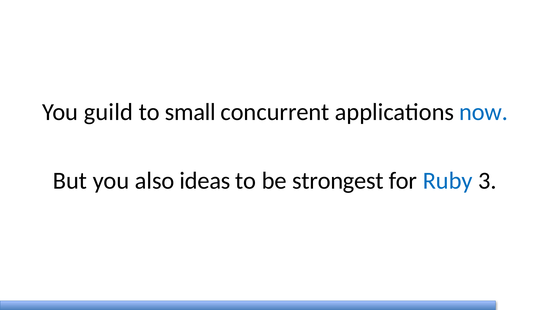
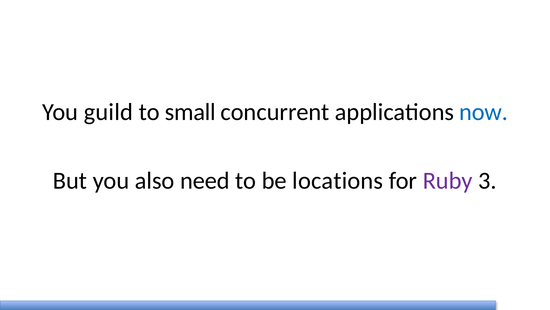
ideas: ideas -> need
strongest: strongest -> locations
Ruby colour: blue -> purple
